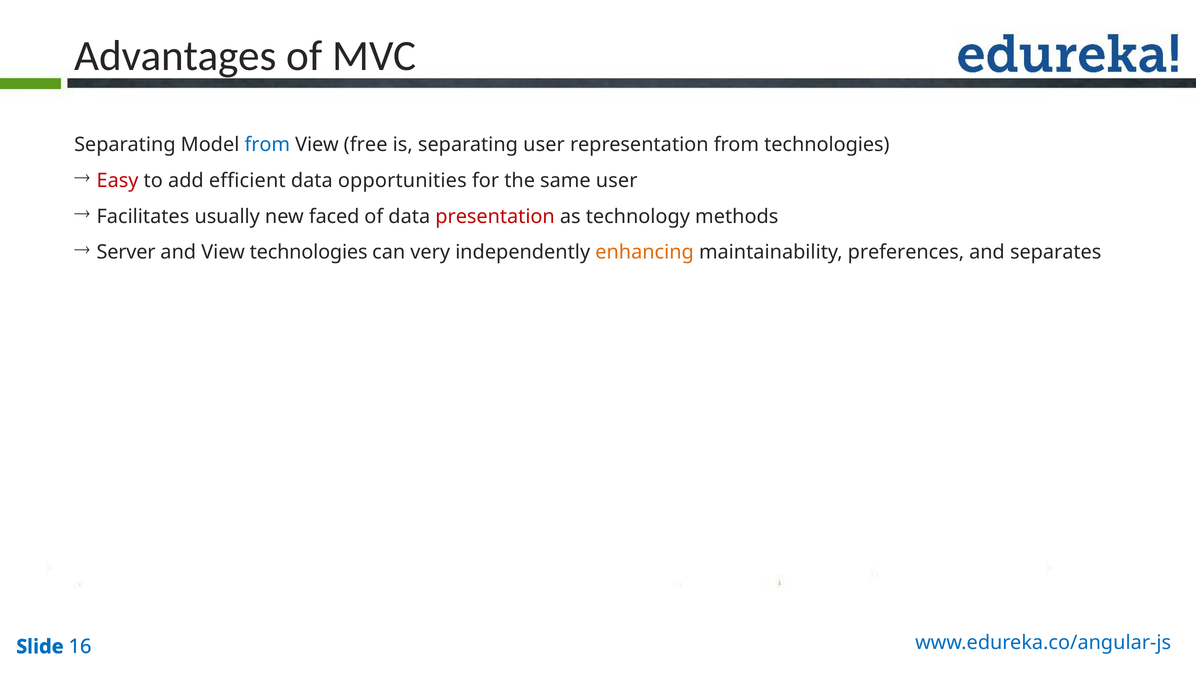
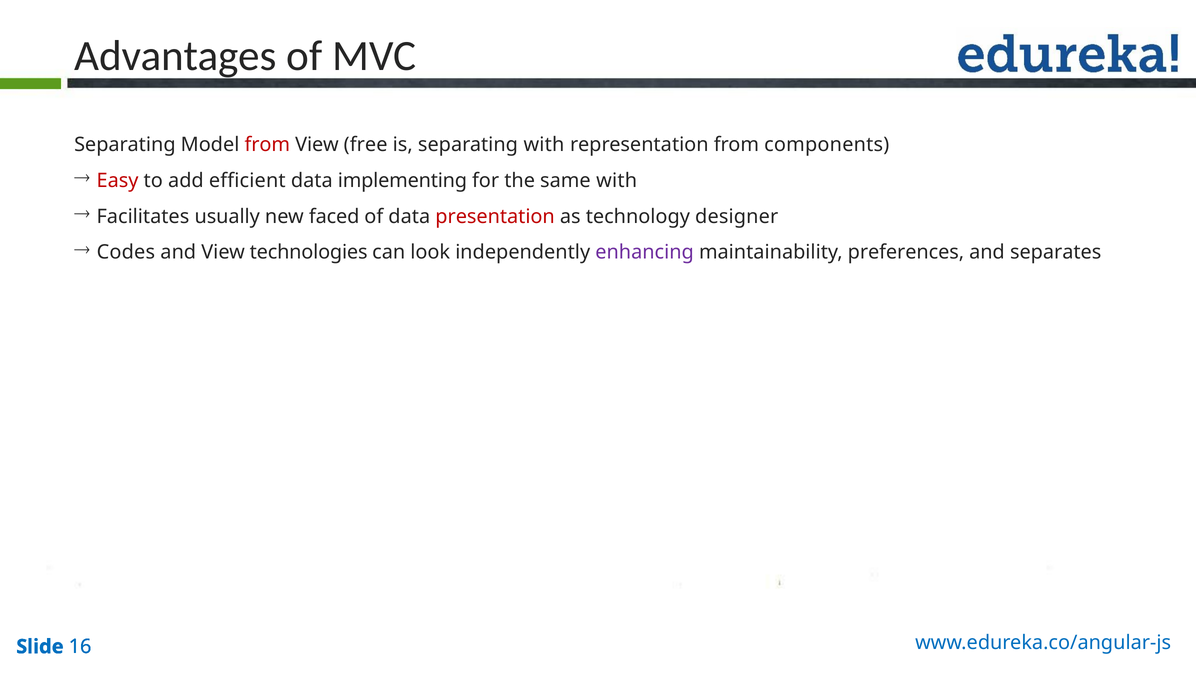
from at (267, 145) colour: blue -> red
separating user: user -> with
from technologies: technologies -> components
opportunities: opportunities -> implementing
same user: user -> with
methods: methods -> designer
Server: Server -> Codes
very: very -> look
enhancing colour: orange -> purple
